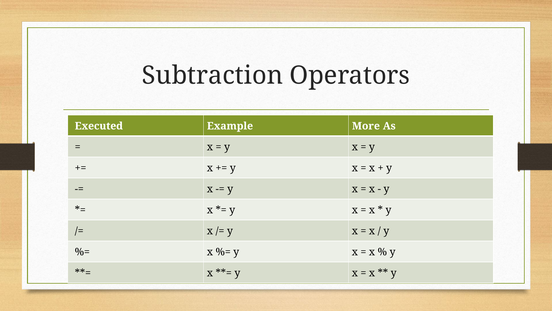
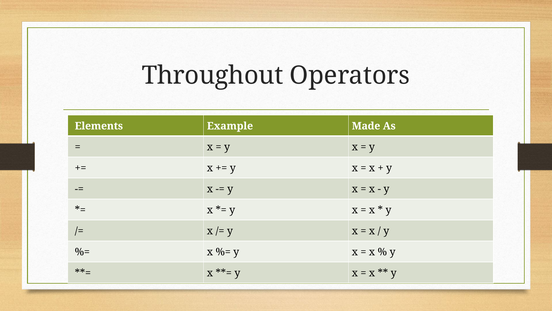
Subtraction: Subtraction -> Throughout
Executed: Executed -> Elements
More: More -> Made
